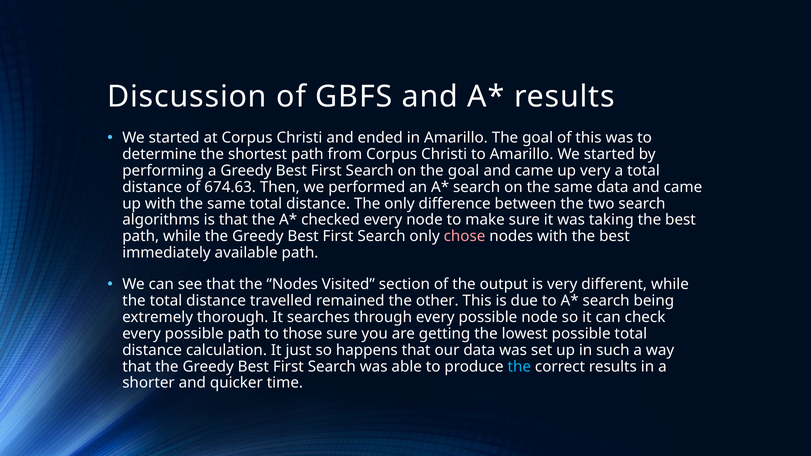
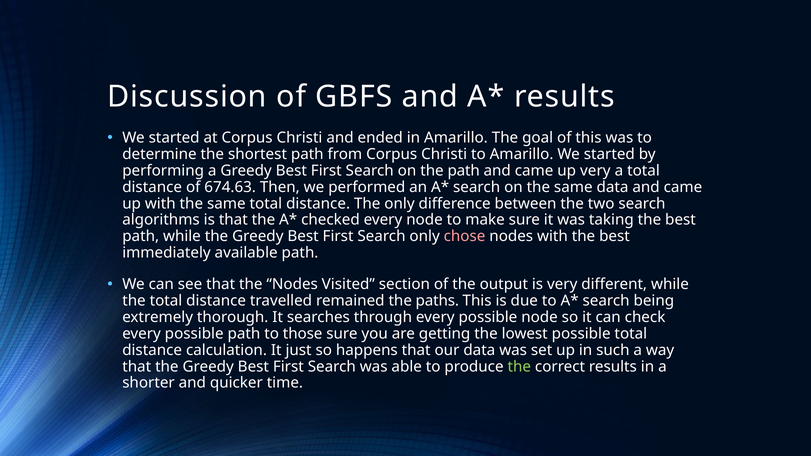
on the goal: goal -> path
other: other -> paths
the at (519, 367) colour: light blue -> light green
